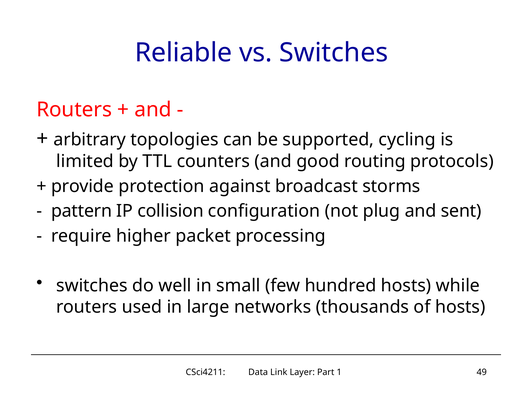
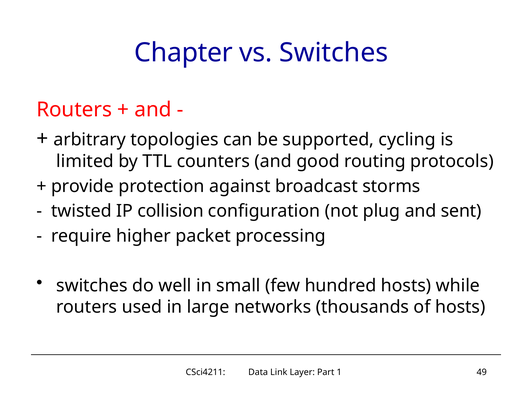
Reliable: Reliable -> Chapter
pattern: pattern -> twisted
